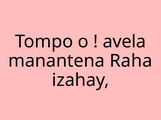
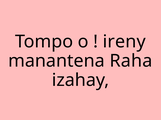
avela: avela -> ireny
